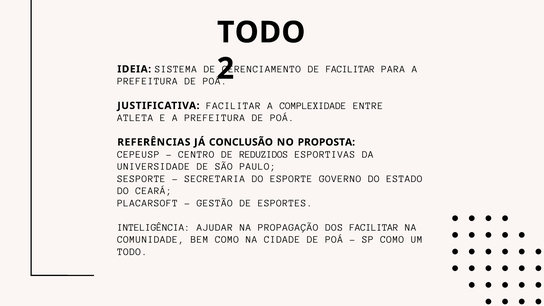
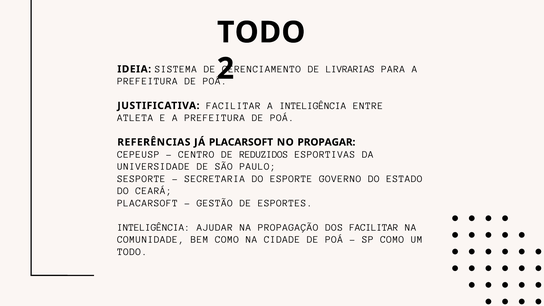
DE FACILITAR: FACILITAR -> LIVRARIAS
A COMPLEXIDADE: COMPLEXIDADE -> INTELIGÊNCIA
JÁ CONCLUSÃO: CONCLUSÃO -> PLACARSOFT
PROPOSTA: PROPOSTA -> PROPAGAR
